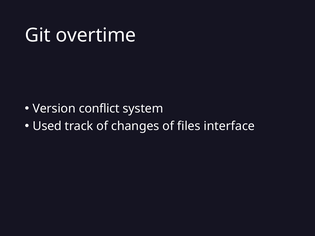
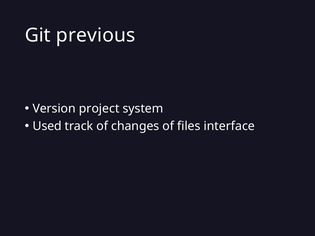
overtime: overtime -> previous
conflict: conflict -> project
